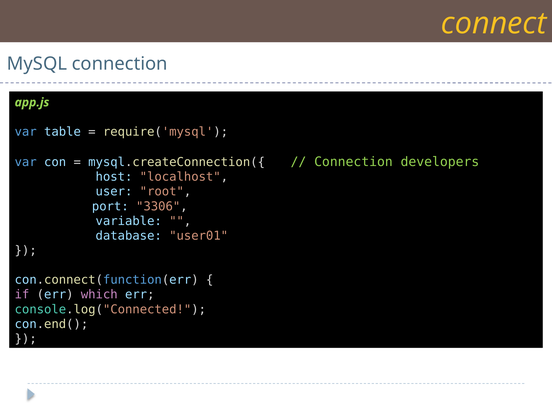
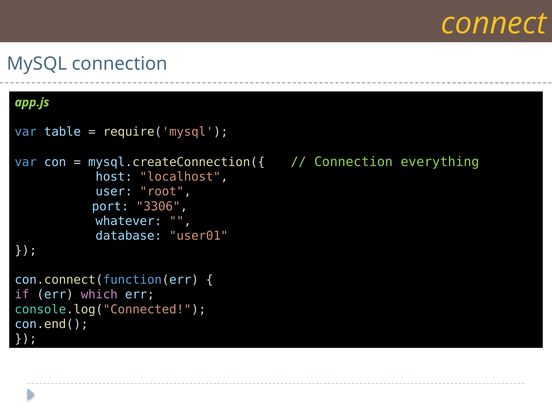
developers: developers -> everything
variable: variable -> whatever
